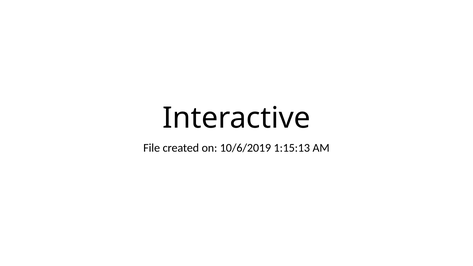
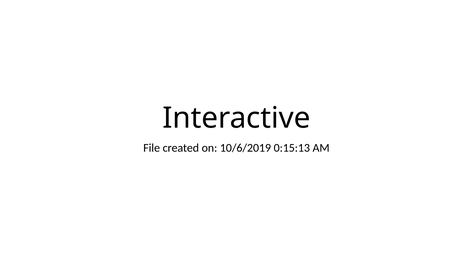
1:15:13: 1:15:13 -> 0:15:13
